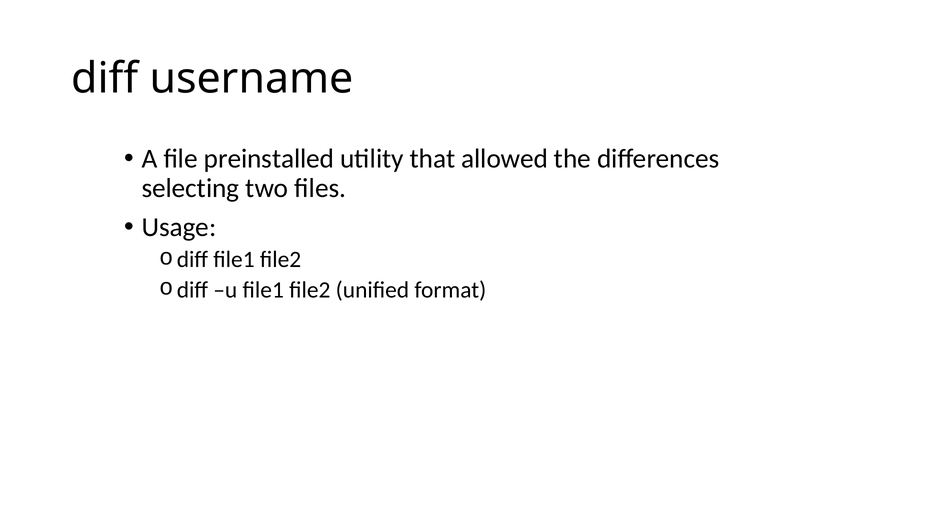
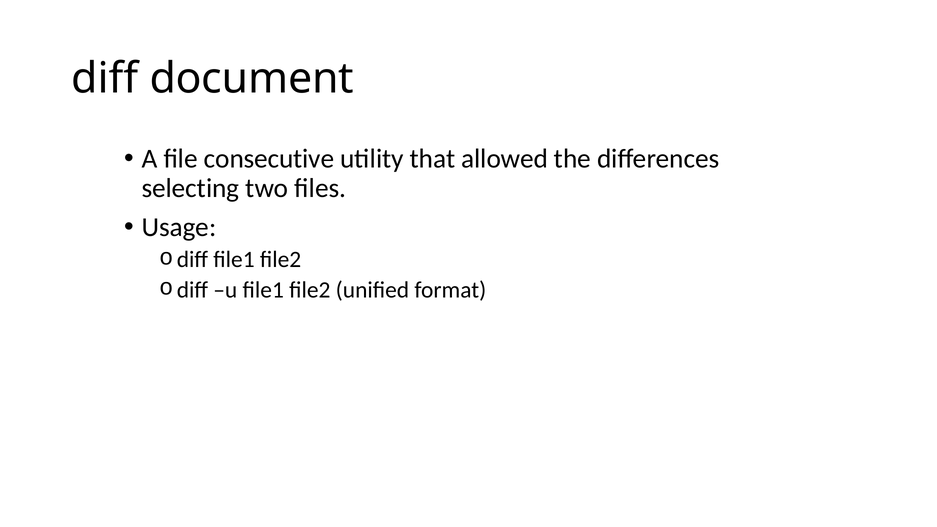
username: username -> document
preinstalled: preinstalled -> consecutive
